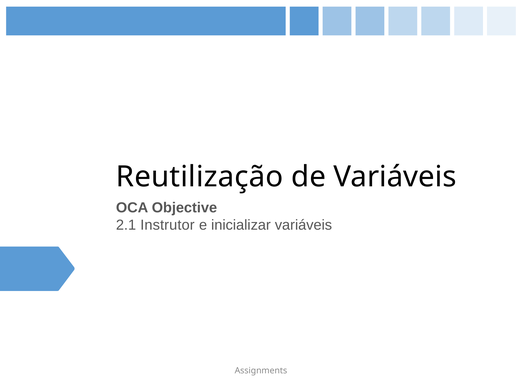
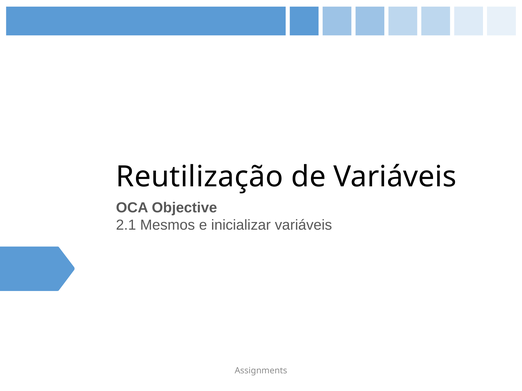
Instrutor: Instrutor -> Mesmos
